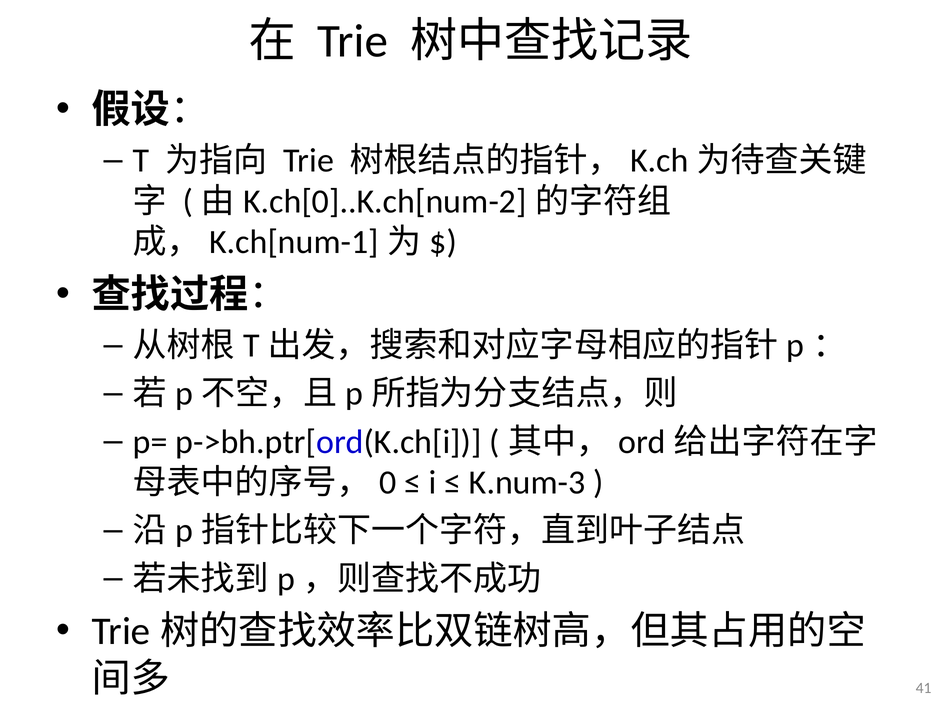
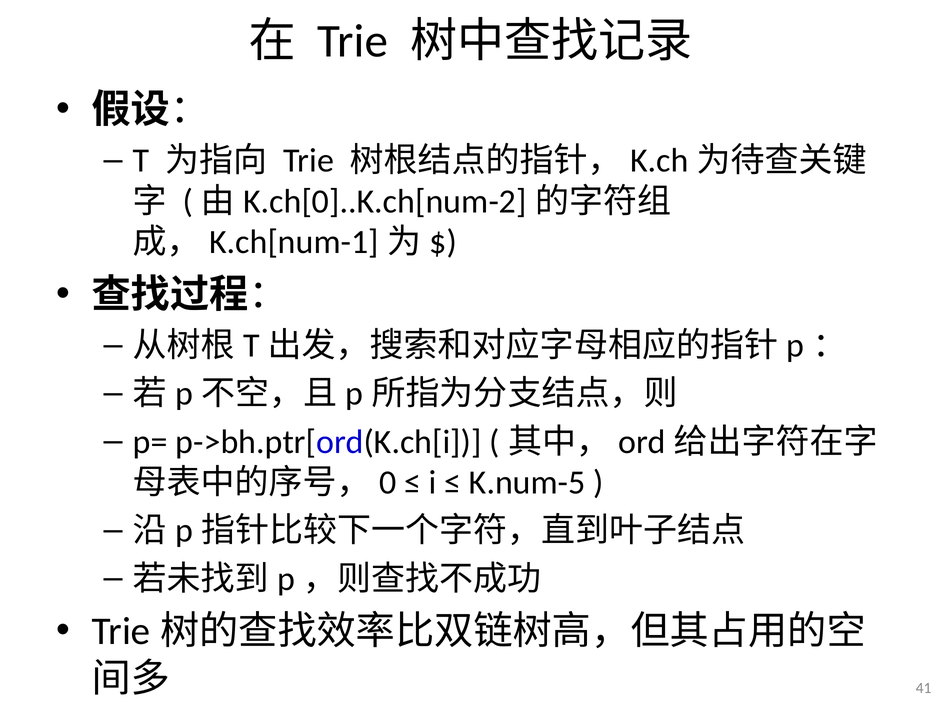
K.num-3: K.num-3 -> K.num-5
